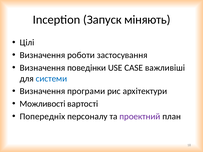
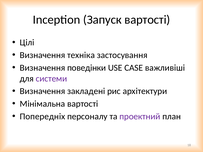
Запуск міняють: міняють -> вартості
роботи: роботи -> техніка
системи colour: blue -> purple
програми: програми -> закладені
Можливості: Можливості -> Мінімальна
